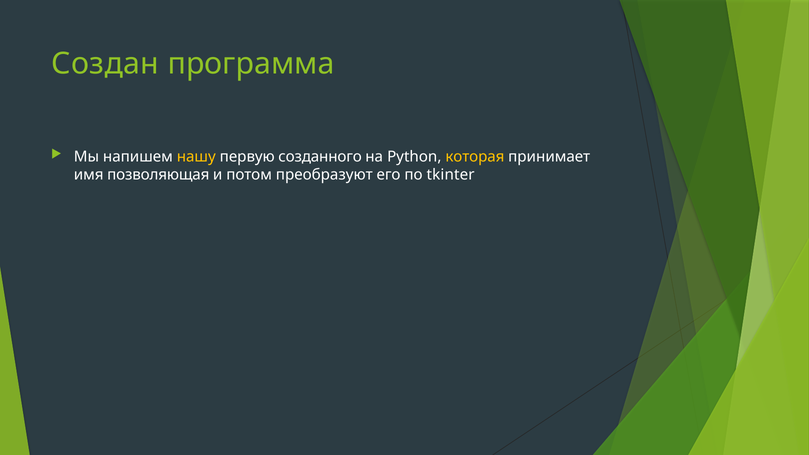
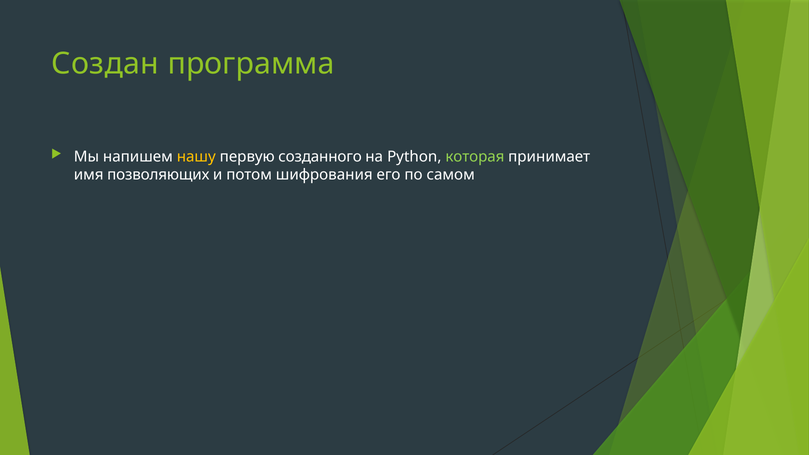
которая colour: yellow -> light green
позволяющая: позволяющая -> позволяющих
преобразуют: преобразуют -> шифрования
tkinter: tkinter -> самом
